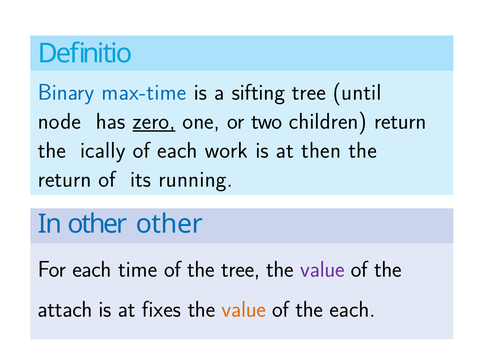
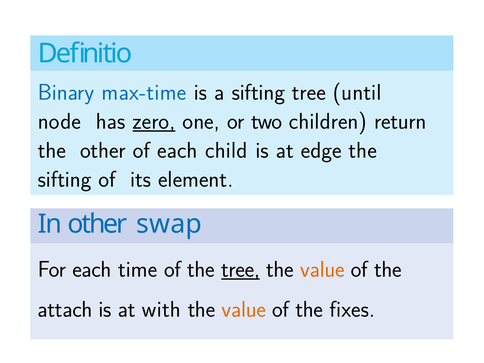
the ically: ically -> other
work: work -> child
then: then -> edge
return at (65, 179): return -> sifting
running: running -> element
other other: other -> swap
tree at (241, 269) underline: none -> present
value at (322, 269) colour: purple -> orange
fixes: fixes -> with
the each: each -> fixes
